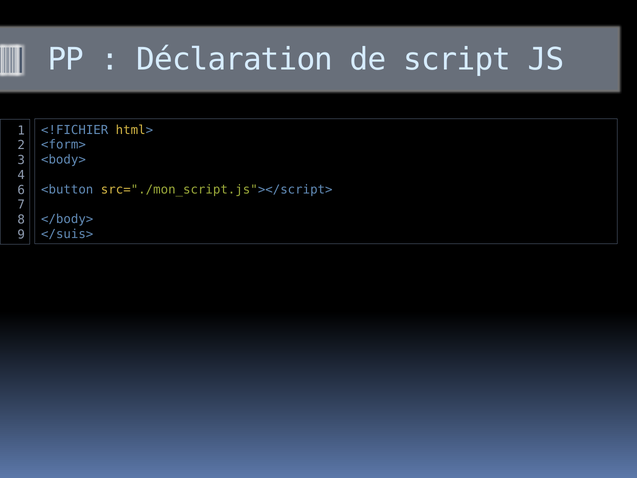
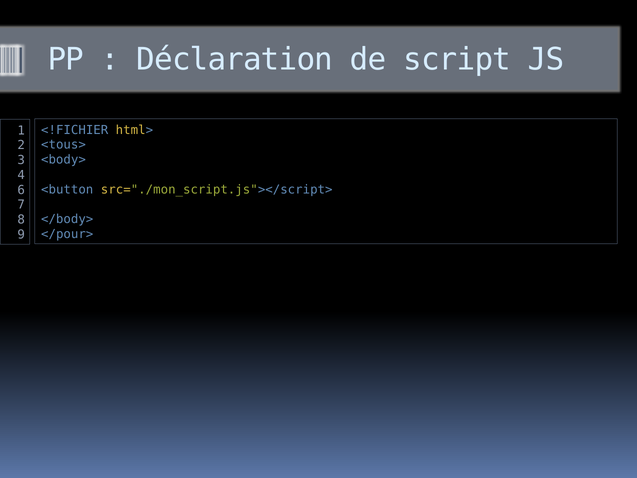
<form>: <form> -> <tous>
</suis>: </suis> -> </pour>
